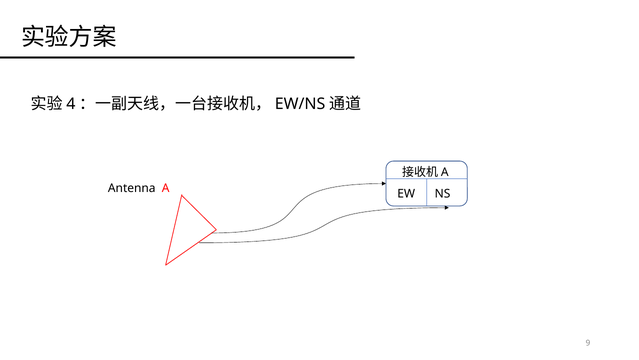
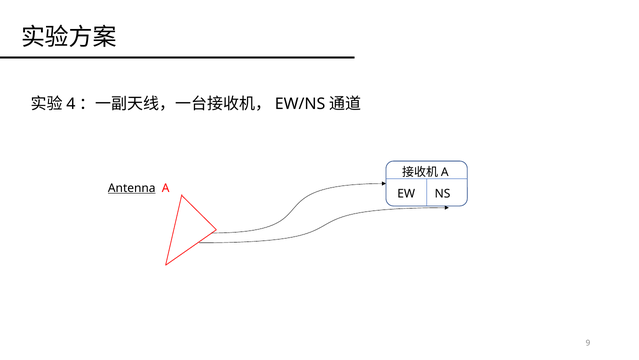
Antenna underline: none -> present
